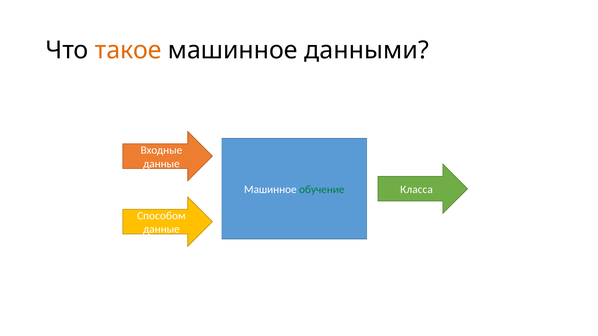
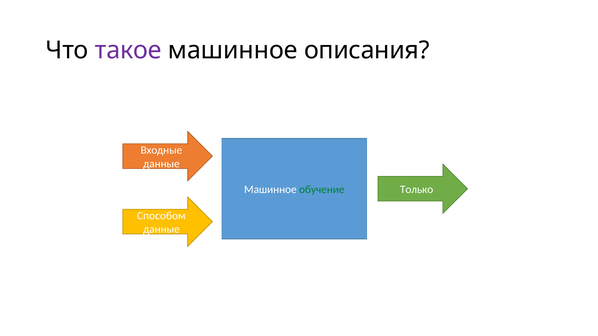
такое colour: orange -> purple
данными: данными -> описания
Класса: Класса -> Только
